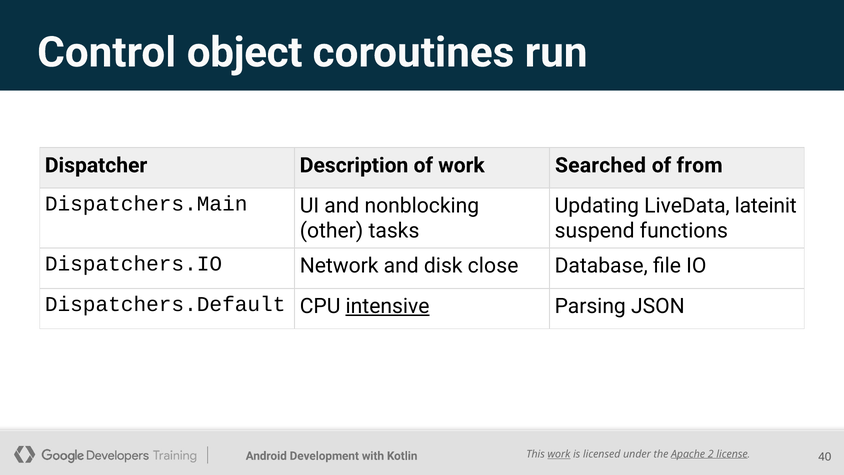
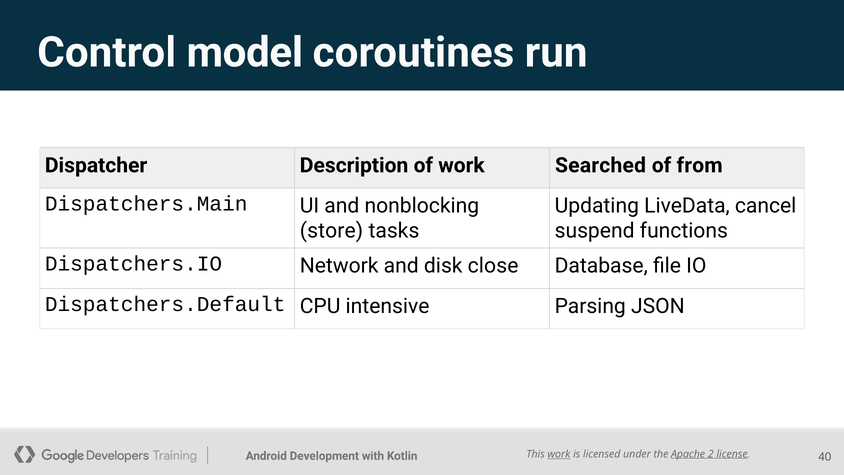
object: object -> model
lateinit: lateinit -> cancel
other: other -> store
intensive underline: present -> none
